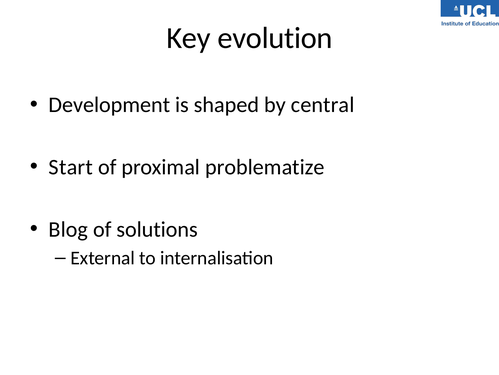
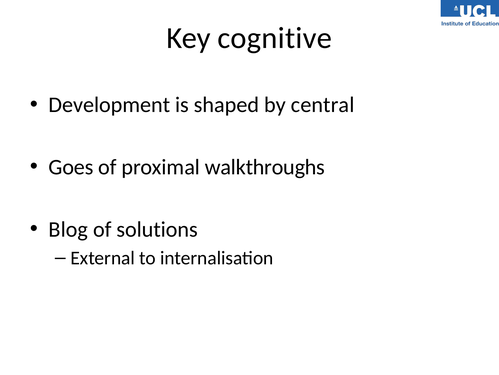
evolution: evolution -> cognitive
Start: Start -> Goes
problematize: problematize -> walkthroughs
